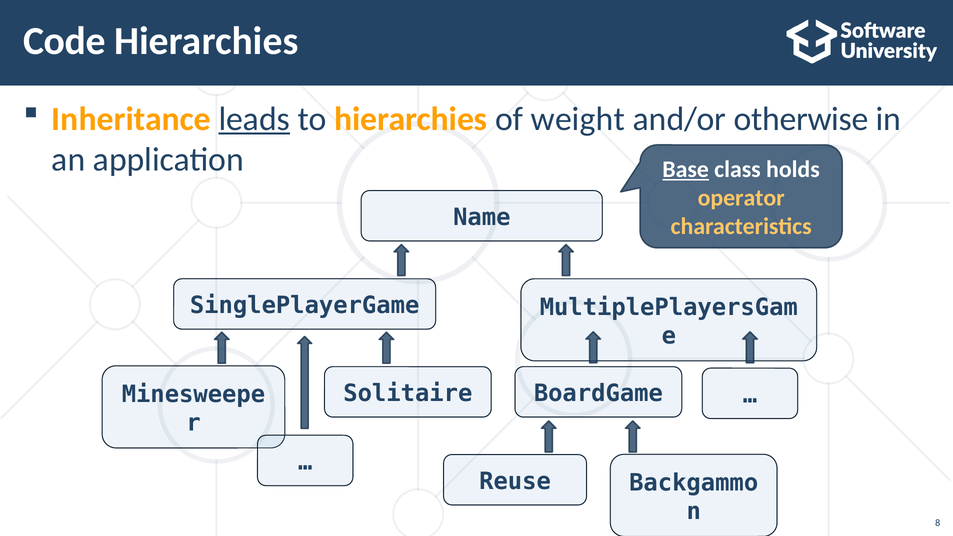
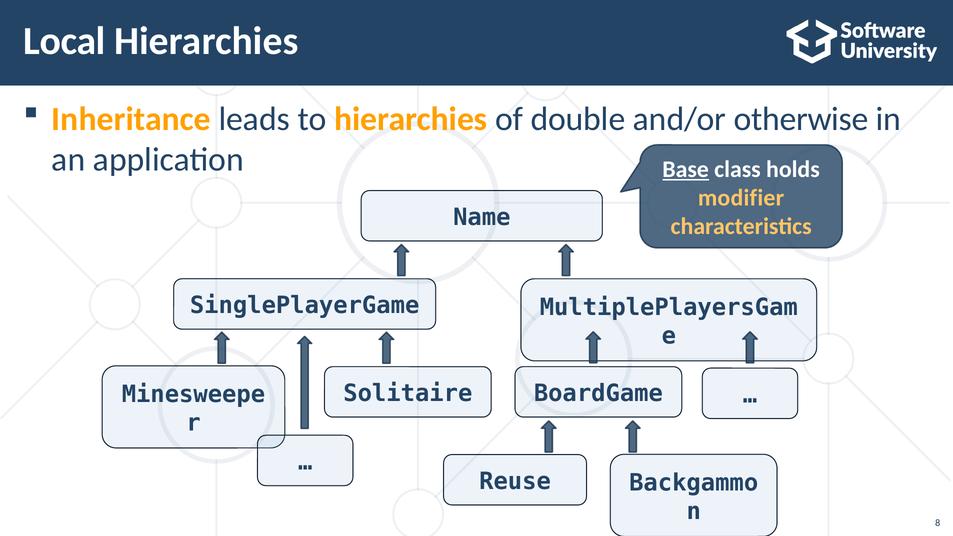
Code: Code -> Local
leads underline: present -> none
weight: weight -> double
operator: operator -> modifier
